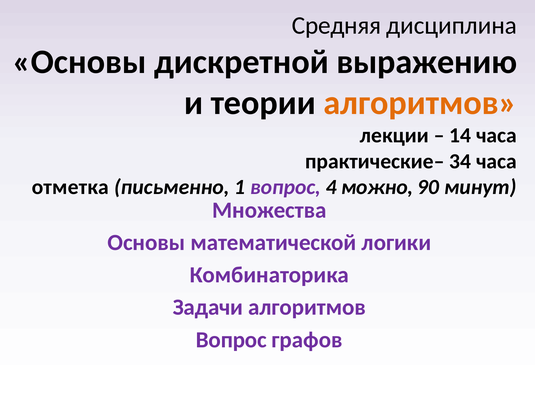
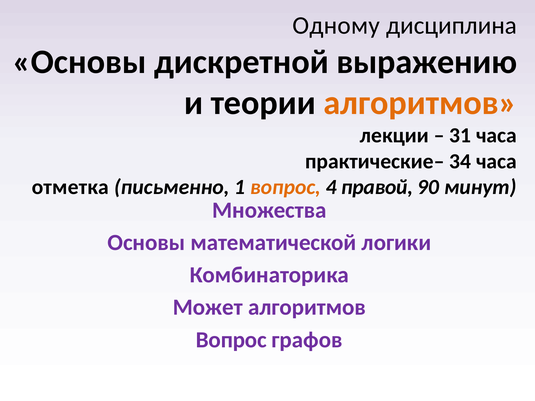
Средняя: Средняя -> Одному
14: 14 -> 31
вопрос at (285, 187) colour: purple -> orange
можно: можно -> правой
Задачи: Задачи -> Может
